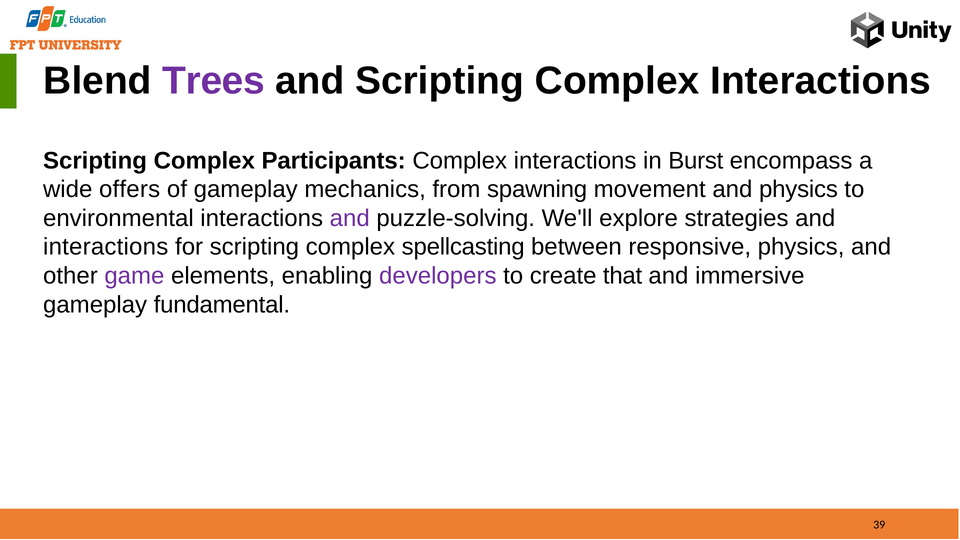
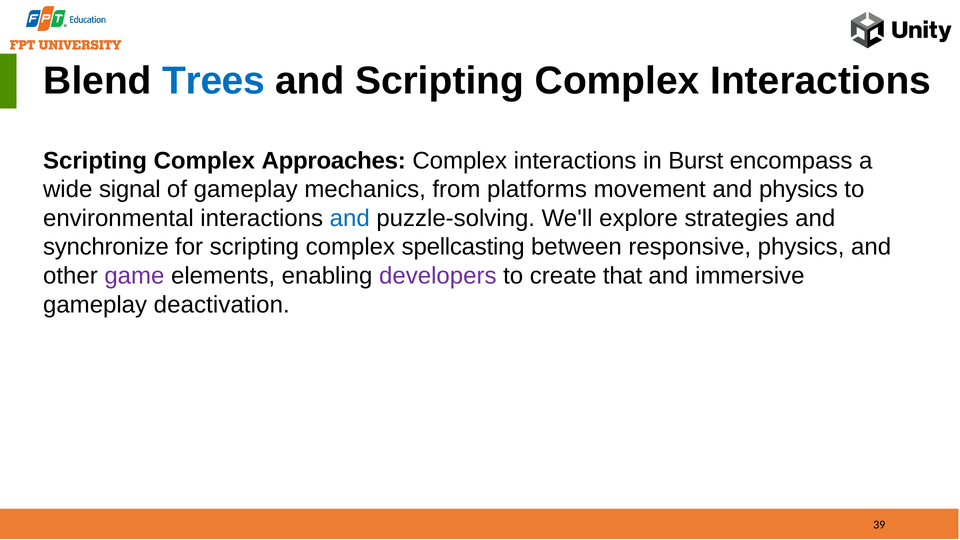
Trees colour: purple -> blue
Participants: Participants -> Approaches
offers: offers -> signal
spawning: spawning -> platforms
and at (350, 218) colour: purple -> blue
interactions at (106, 247): interactions -> synchronize
fundamental: fundamental -> deactivation
